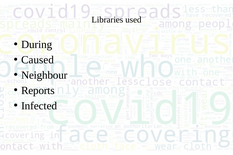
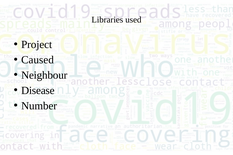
During: During -> Project
Reports: Reports -> Disease
Infected: Infected -> Number
